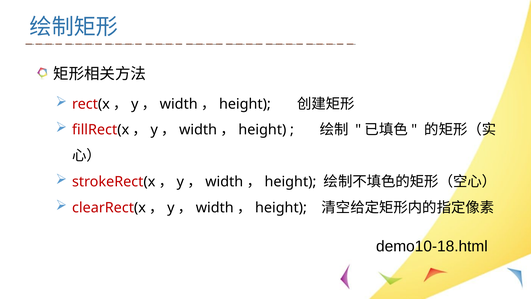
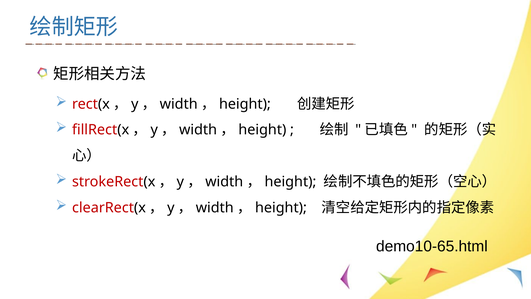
demo10-18.html: demo10-18.html -> demo10-65.html
